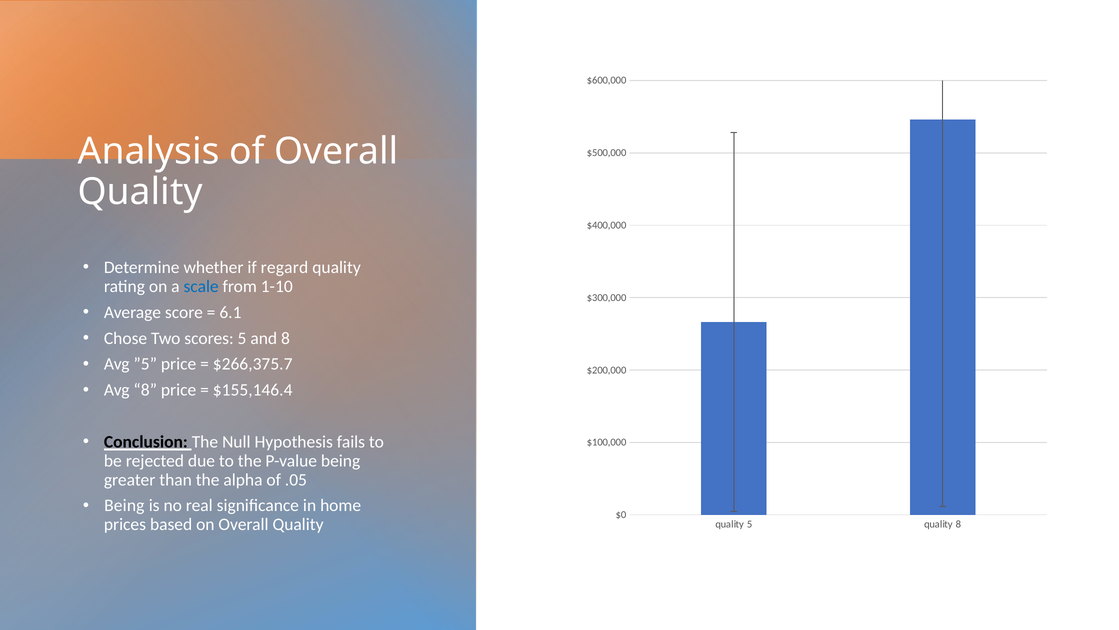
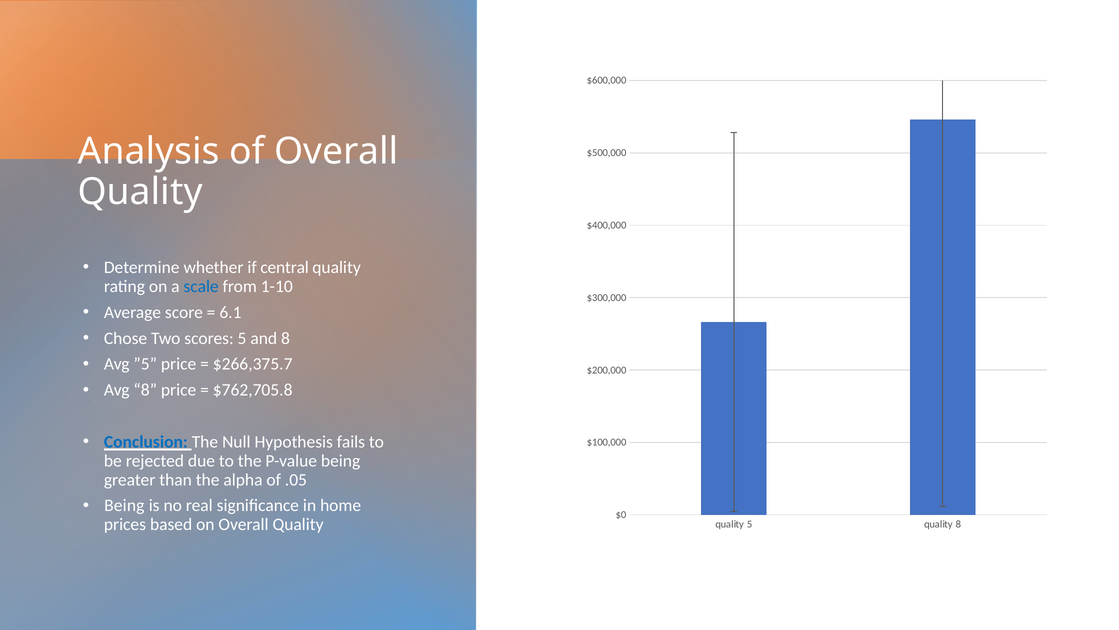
regard: regard -> central
$155,146.4: $155,146.4 -> $762,705.8
Conclusion colour: black -> blue
